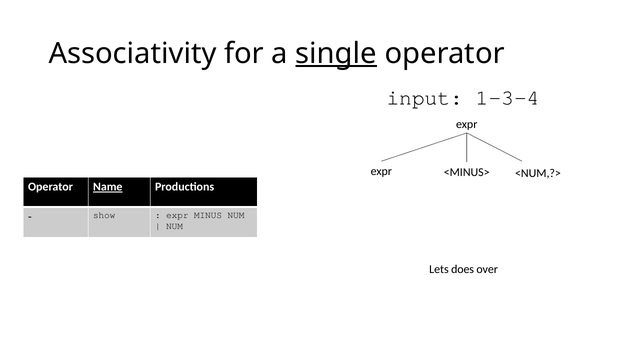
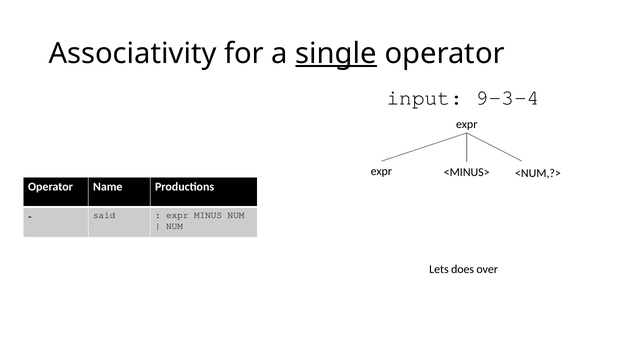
1-3-4: 1-3-4 -> 9-3-4
Name underline: present -> none
show: show -> said
